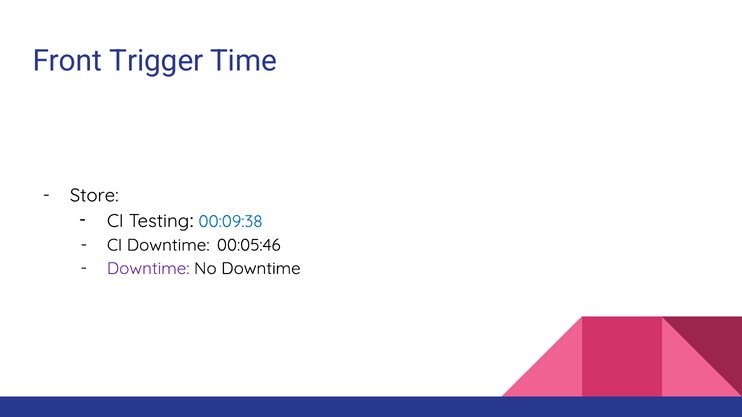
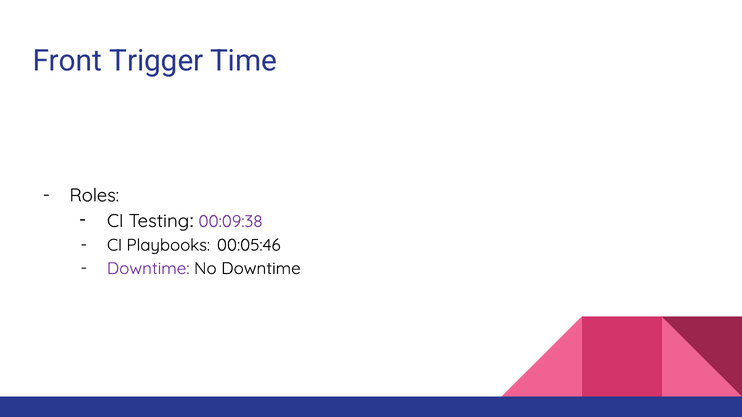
Store: Store -> Roles
00:09:38 colour: blue -> purple
CI Downtime: Downtime -> Playbooks
